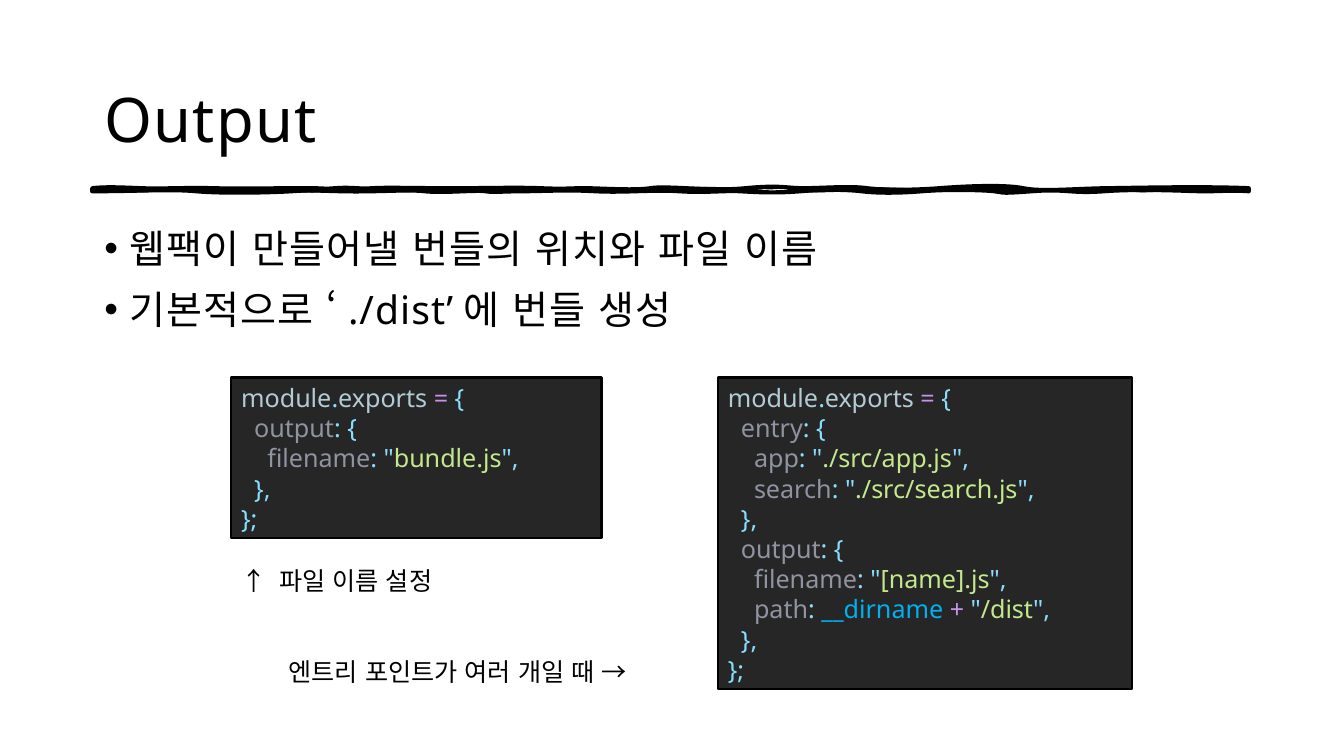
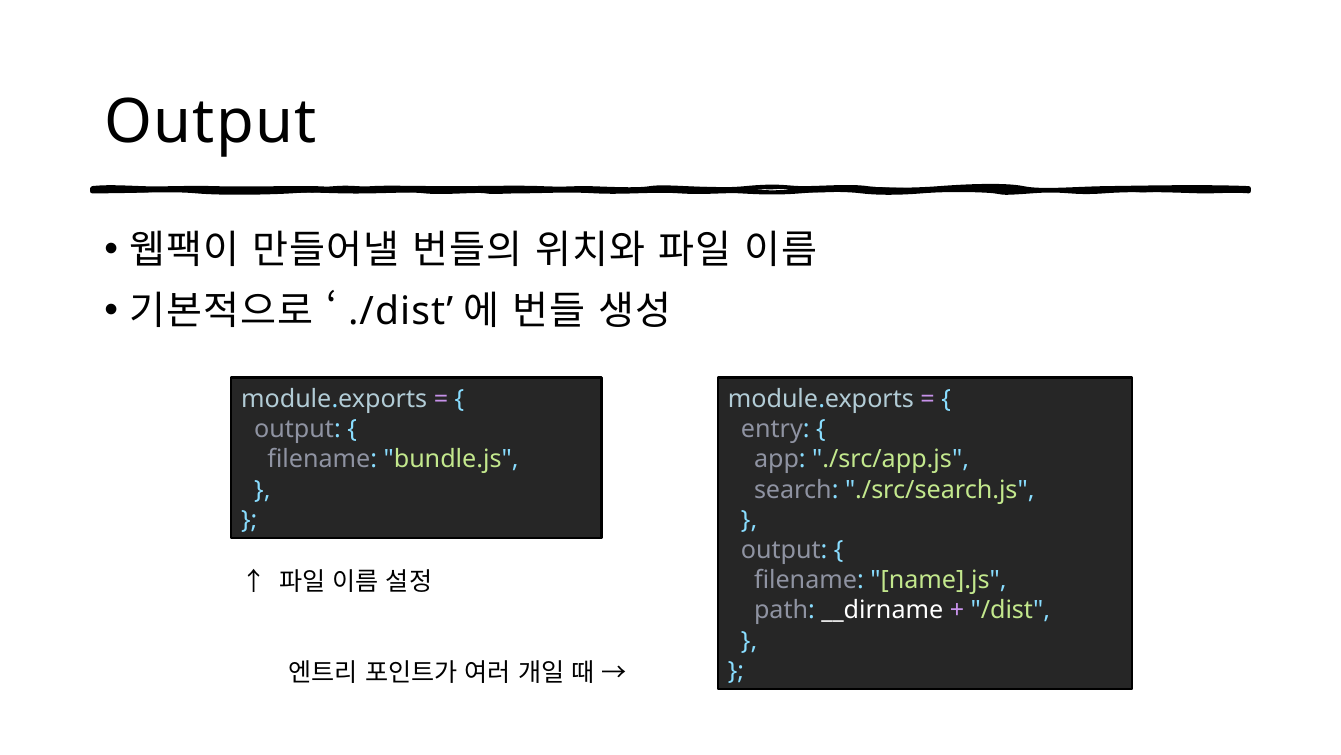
__dirname colour: light blue -> white
